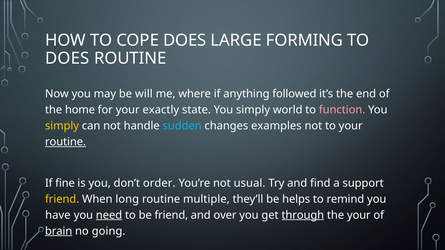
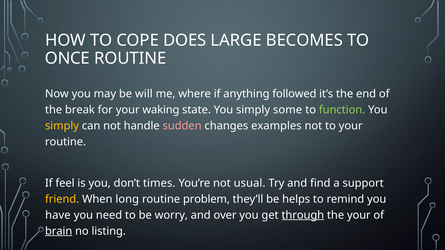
FORMING: FORMING -> BECOMES
DOES at (67, 58): DOES -> ONCE
home: home -> break
exactly: exactly -> waking
world: world -> some
function colour: pink -> light green
sudden colour: light blue -> pink
routine at (65, 142) underline: present -> none
fine: fine -> feel
order: order -> times
multiple: multiple -> problem
need underline: present -> none
be friend: friend -> worry
going: going -> listing
